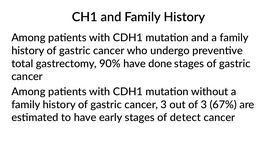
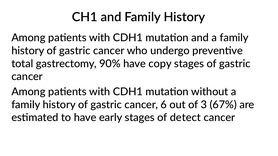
done: done -> copy
cancer 3: 3 -> 6
